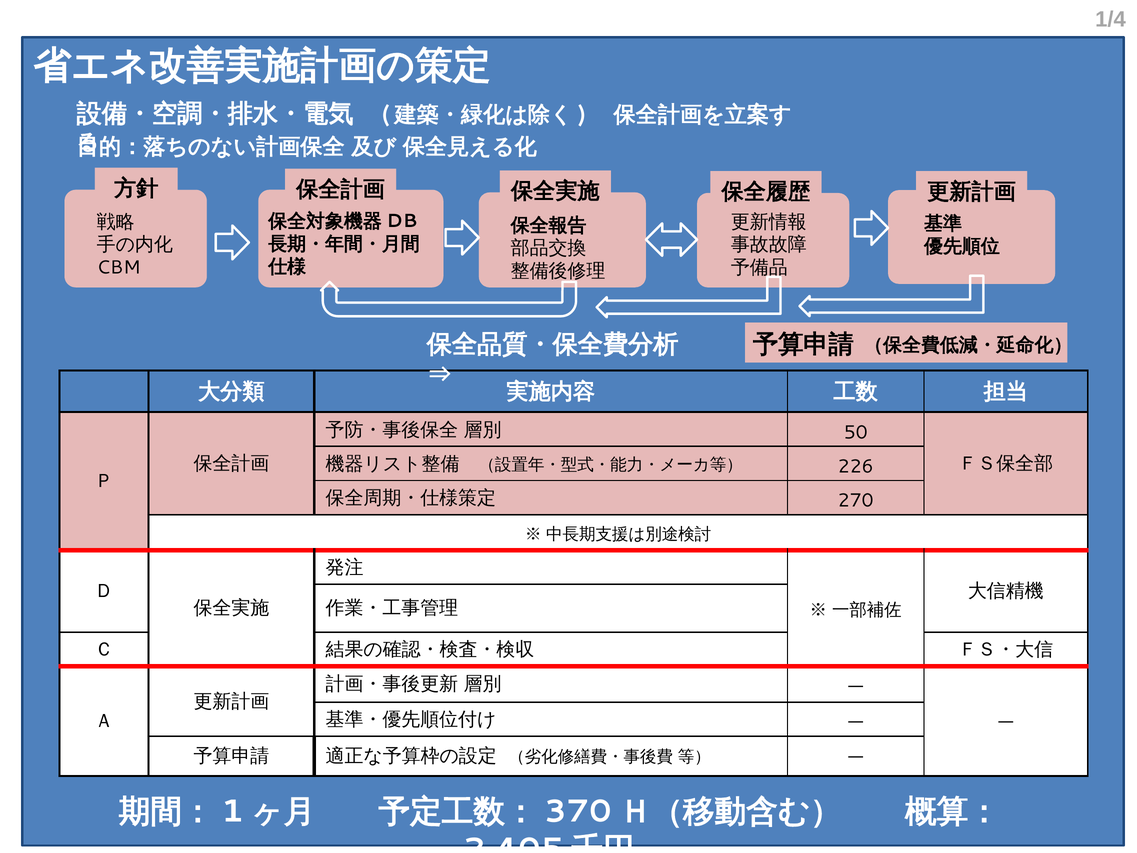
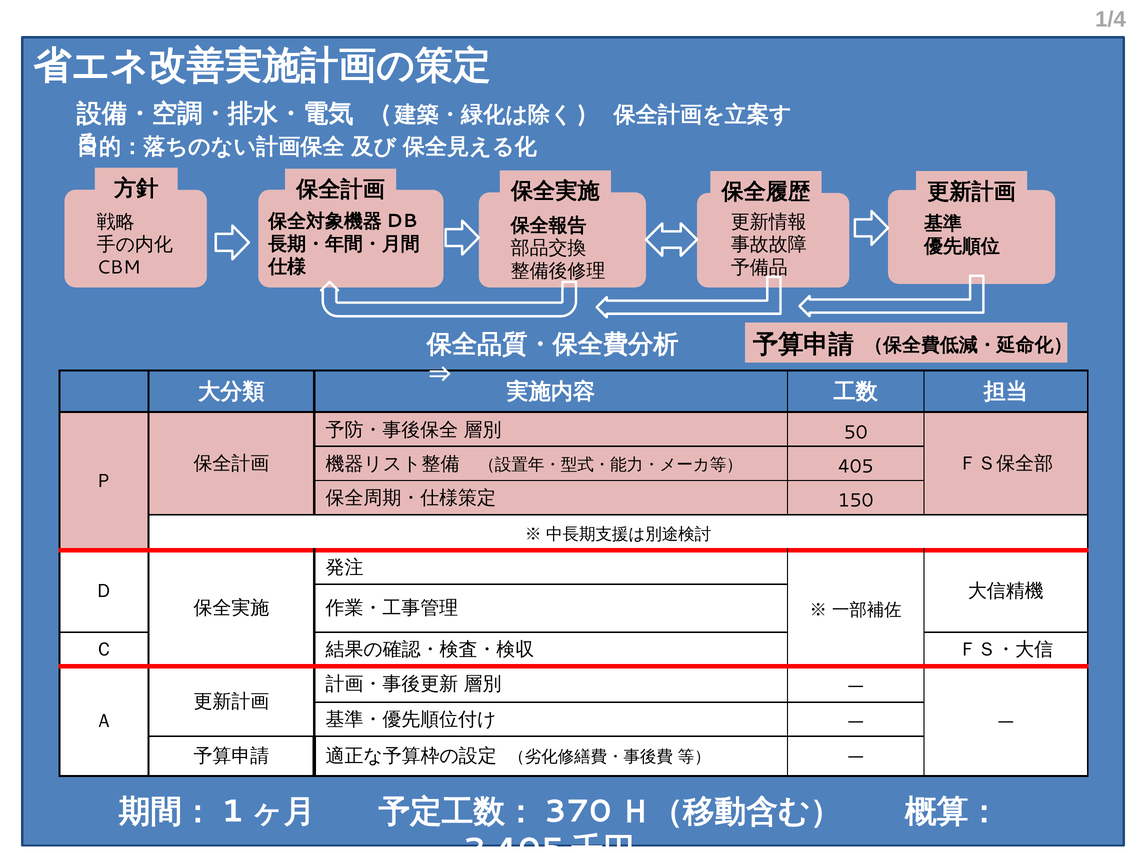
226: 226 -> 405
270: 270 -> 150
